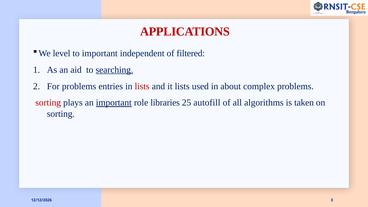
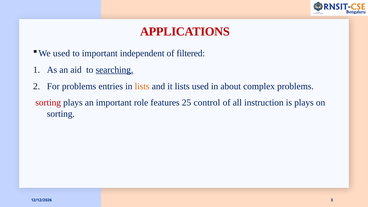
level at (62, 53): level -> used
lists at (142, 86) colour: red -> orange
important at (114, 103) underline: present -> none
libraries: libraries -> features
autofill: autofill -> control
algorithms: algorithms -> instruction
is taken: taken -> plays
